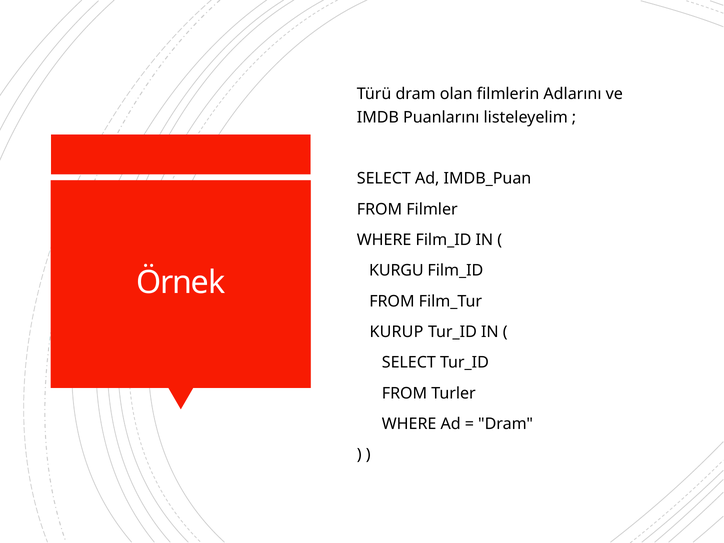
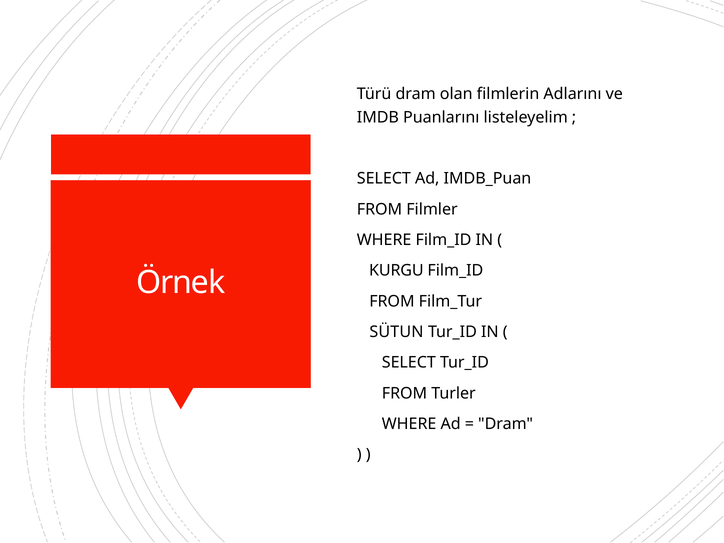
KURUP: KURUP -> SÜTUN
